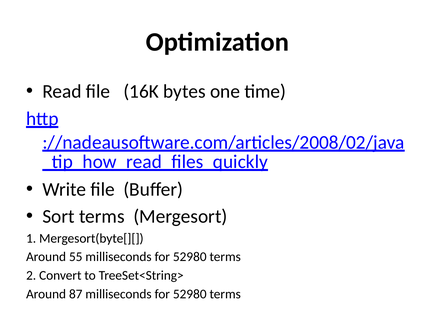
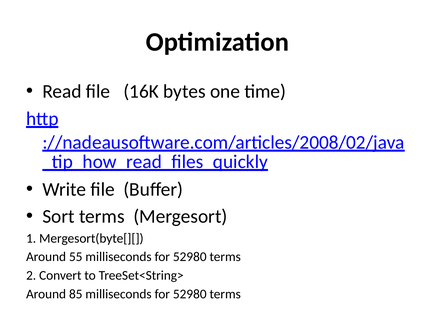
87: 87 -> 85
